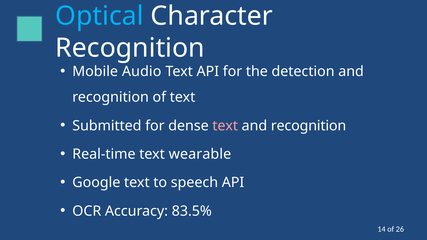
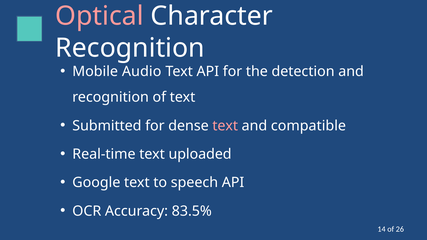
Optical colour: light blue -> pink
recognition at (309, 126): recognition -> compatible
wearable: wearable -> uploaded
